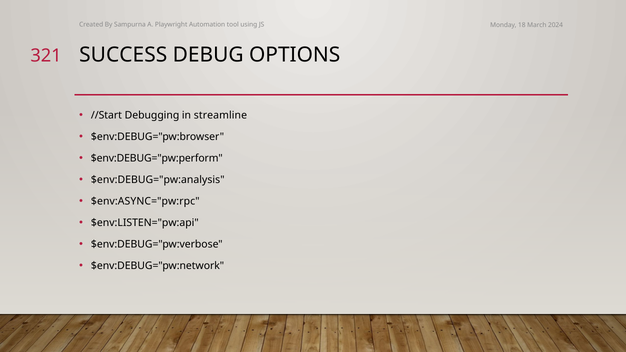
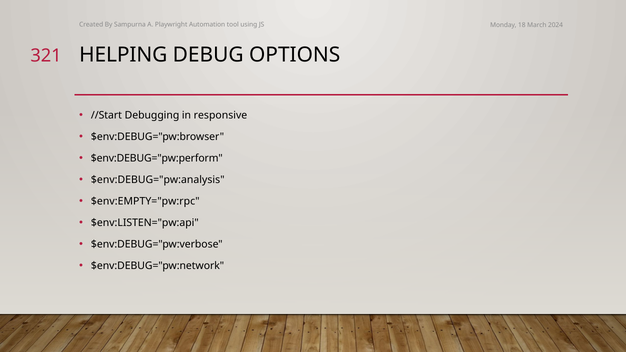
SUCCESS: SUCCESS -> HELPING
streamline: streamline -> responsive
$env:ASYNC="pw:rpc: $env:ASYNC="pw:rpc -> $env:EMPTY="pw:rpc
